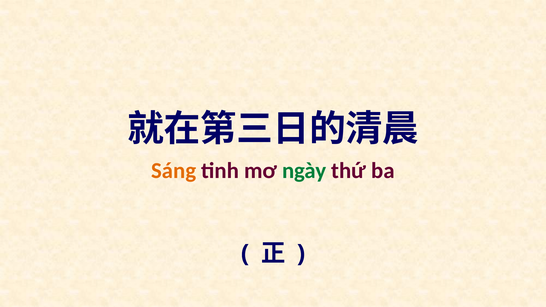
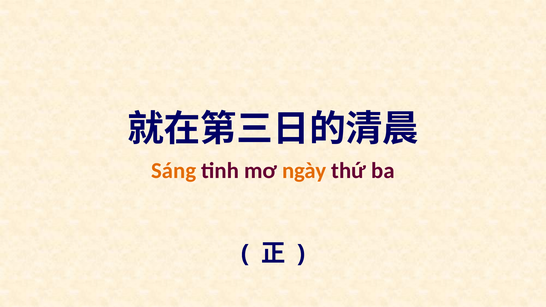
ngày colour: green -> orange
